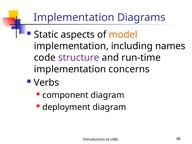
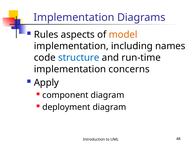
Static: Static -> Rules
structure colour: purple -> blue
Verbs: Verbs -> Apply
